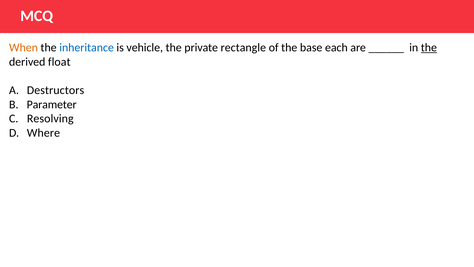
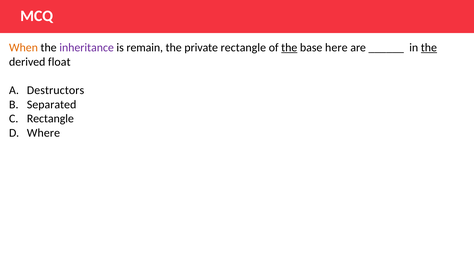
inheritance colour: blue -> purple
vehicle: vehicle -> remain
the at (289, 47) underline: none -> present
each: each -> here
Parameter: Parameter -> Separated
Resolving at (50, 119): Resolving -> Rectangle
